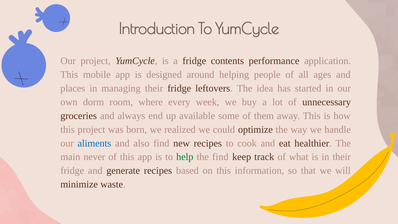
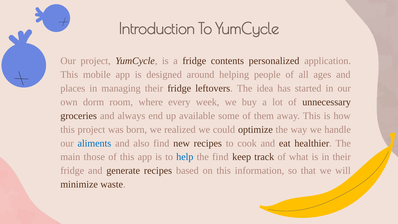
performance: performance -> personalized
never: never -> those
help colour: green -> blue
